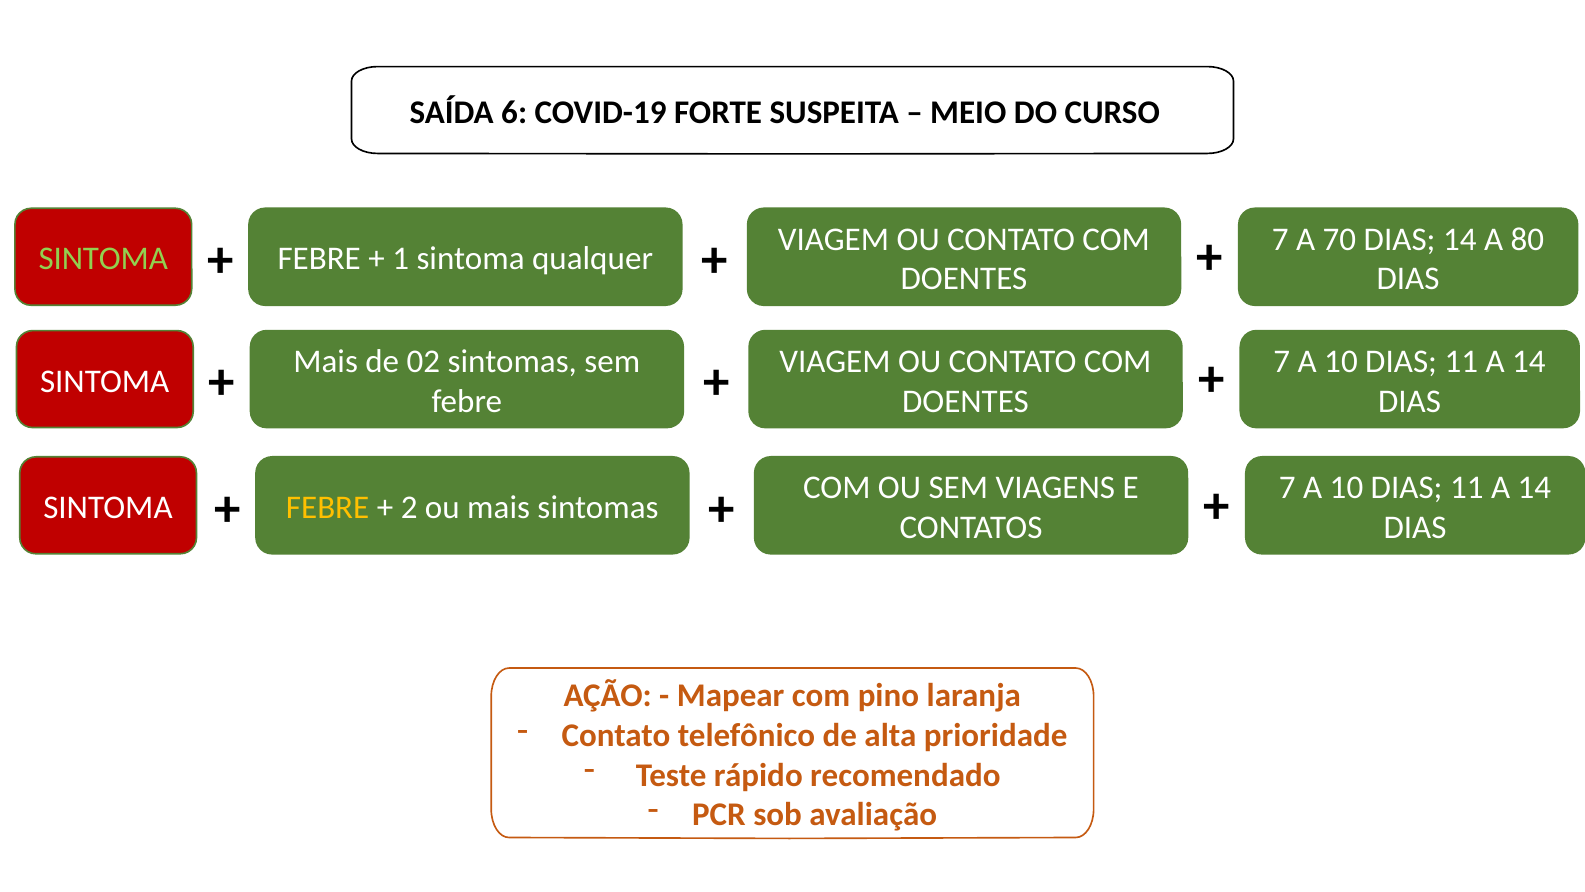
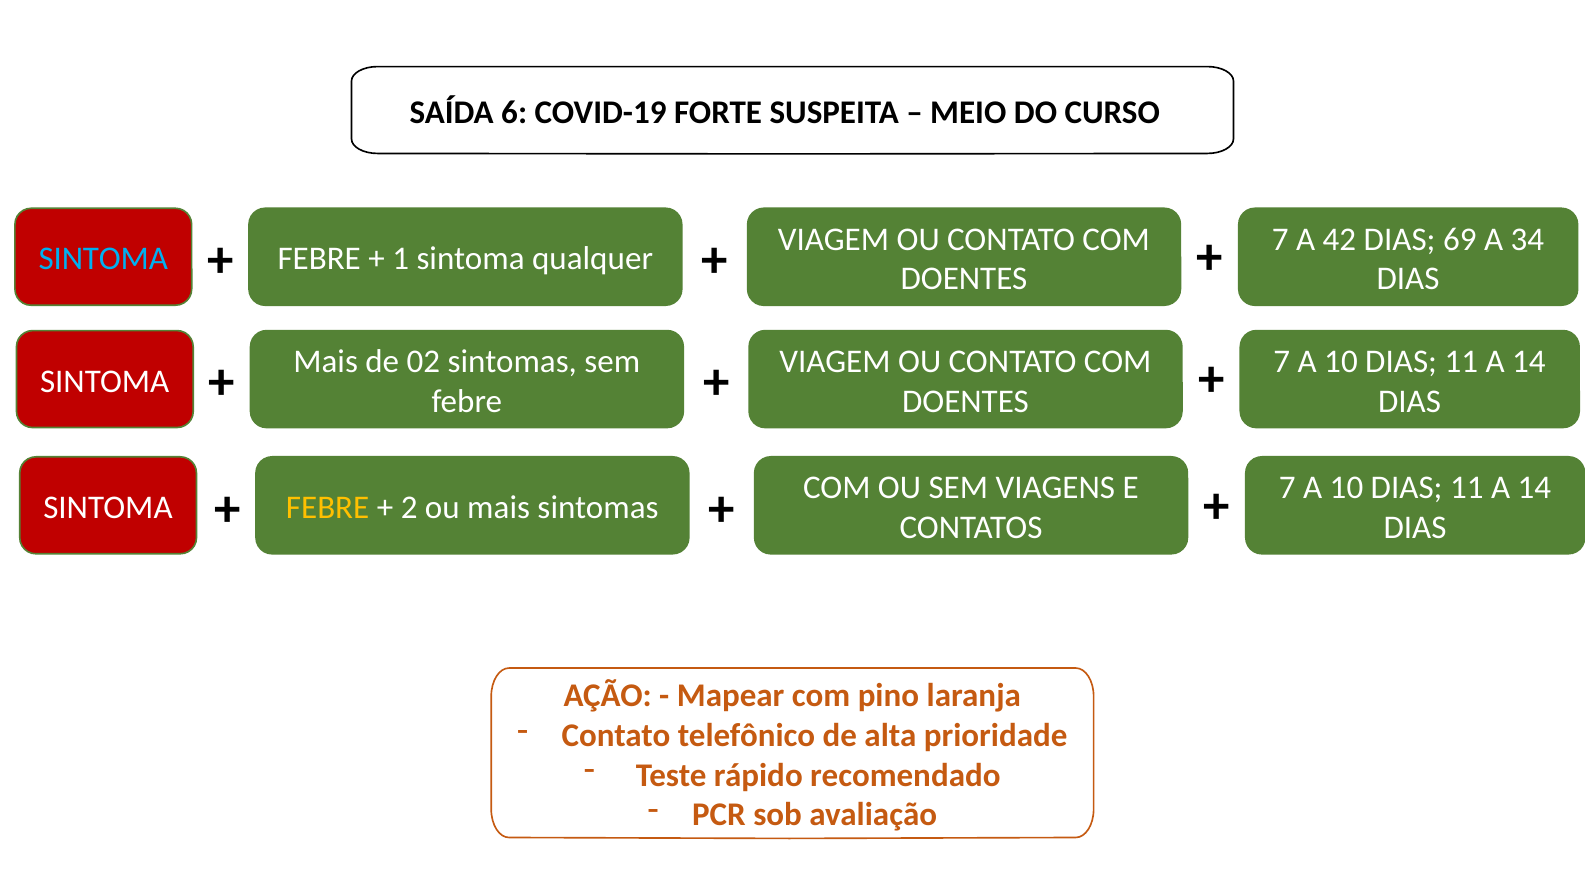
SINTOMA at (103, 259) colour: light green -> light blue
70: 70 -> 42
DIAS 14: 14 -> 69
80: 80 -> 34
